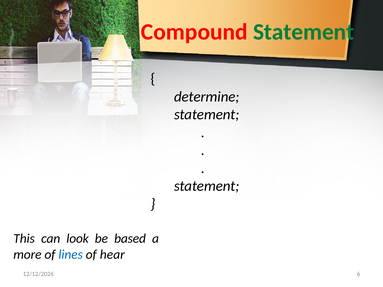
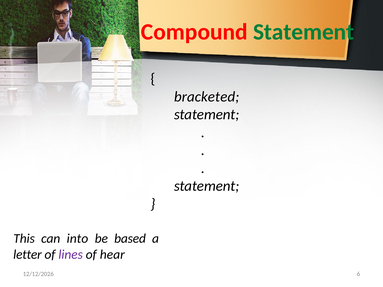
determine: determine -> bracketed
look: look -> into
more: more -> letter
lines colour: blue -> purple
